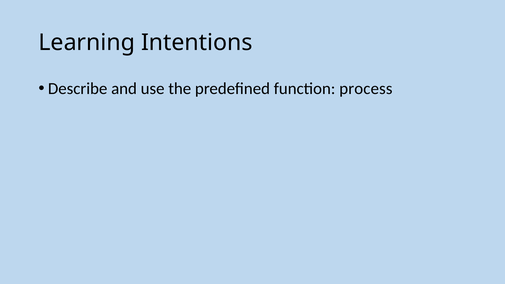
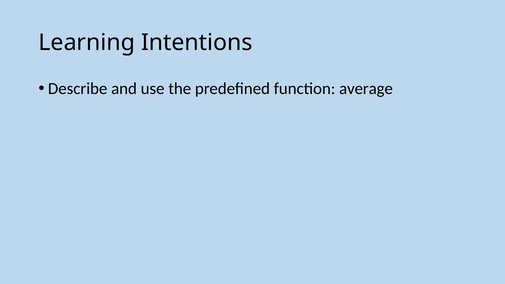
process: process -> average
